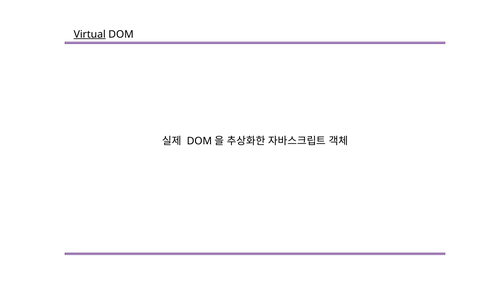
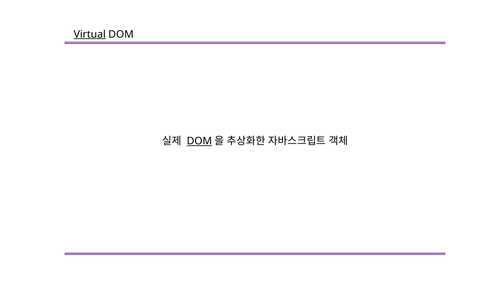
DOM at (199, 141) underline: none -> present
